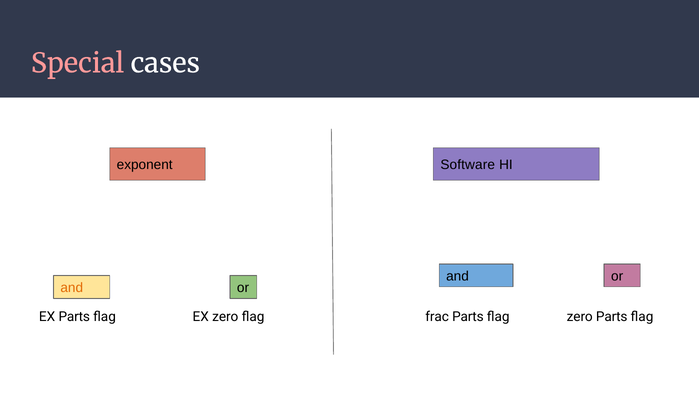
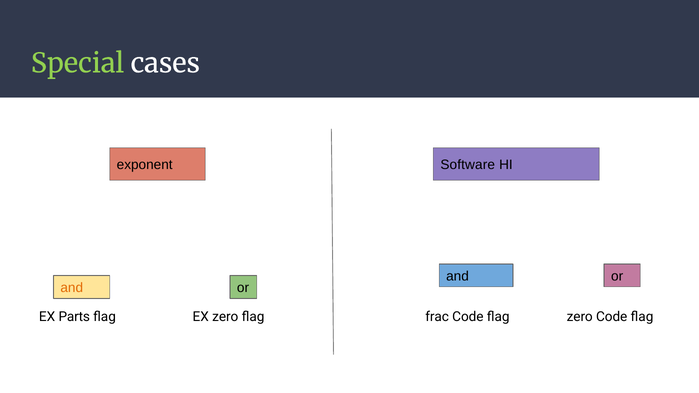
Special colour: pink -> light green
frac Parts: Parts -> Code
zero Parts: Parts -> Code
